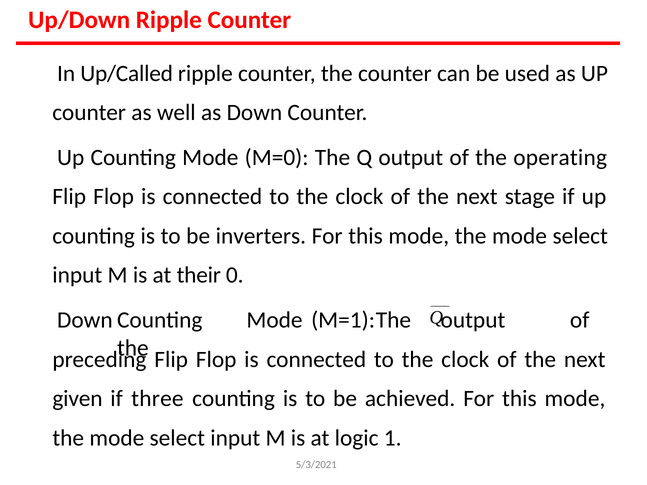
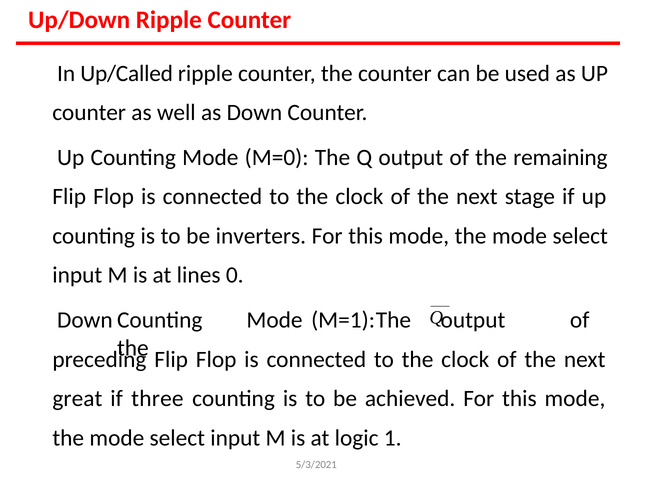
operating: operating -> remaining
their: their -> lines
given: given -> great
